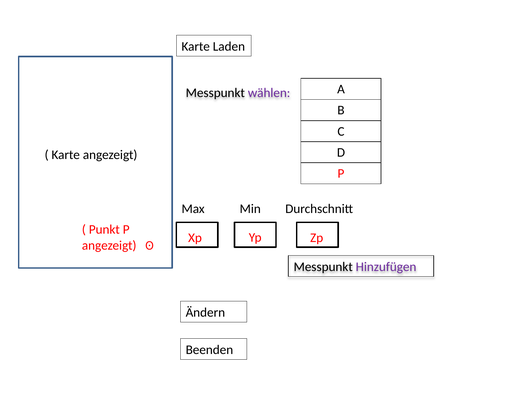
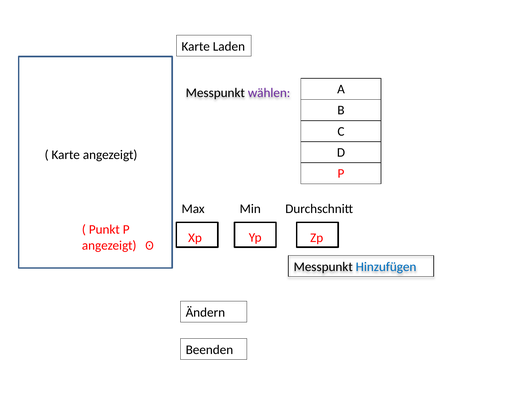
Hinzufügen colour: purple -> blue
